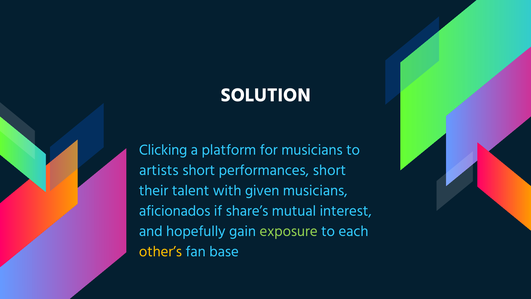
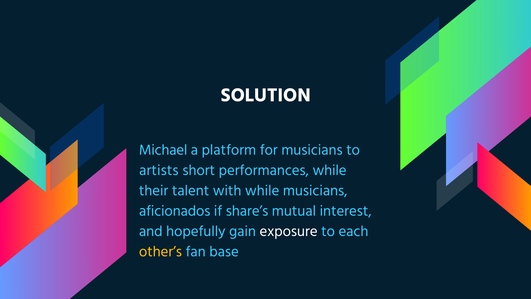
Clicking: Clicking -> Michael
performances short: short -> while
with given: given -> while
exposure colour: light green -> white
